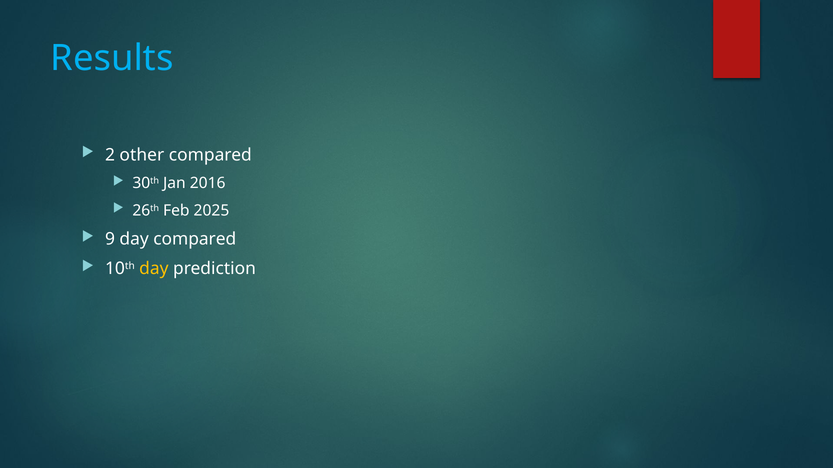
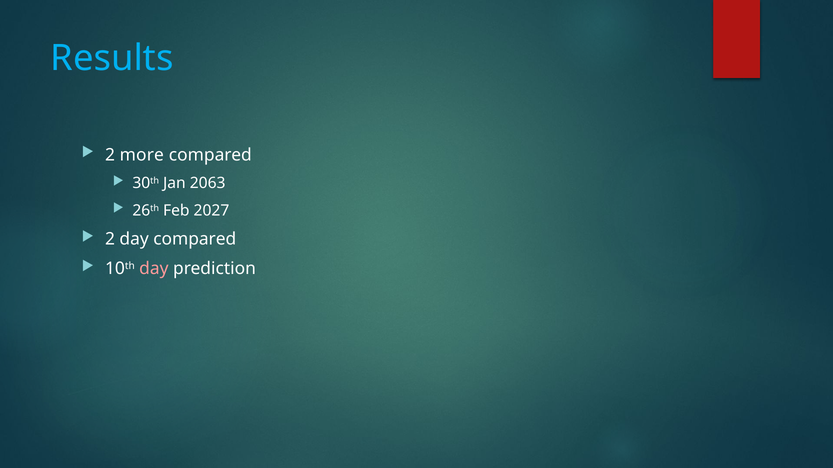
other: other -> more
2016: 2016 -> 2063
2025: 2025 -> 2027
9 at (110, 239): 9 -> 2
day at (154, 269) colour: yellow -> pink
